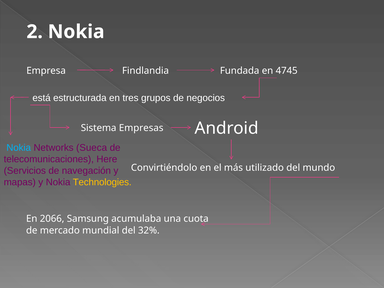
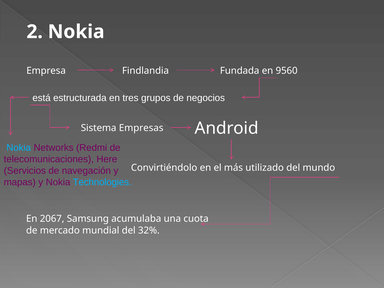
4745: 4745 -> 9560
Sueca: Sueca -> Redmi
Technologies colour: yellow -> light blue
2066: 2066 -> 2067
